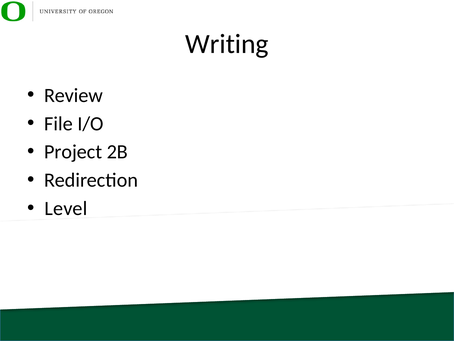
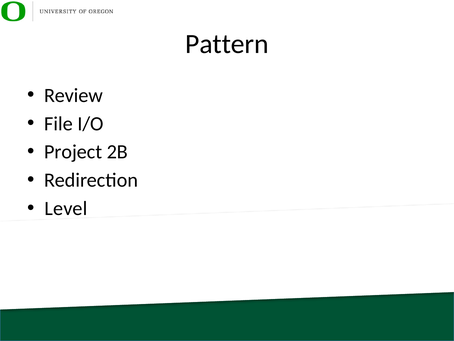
Writing: Writing -> Pattern
